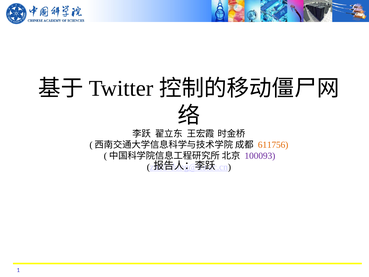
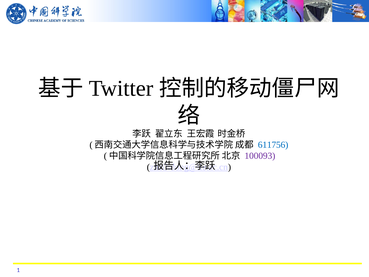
611756 colour: orange -> blue
